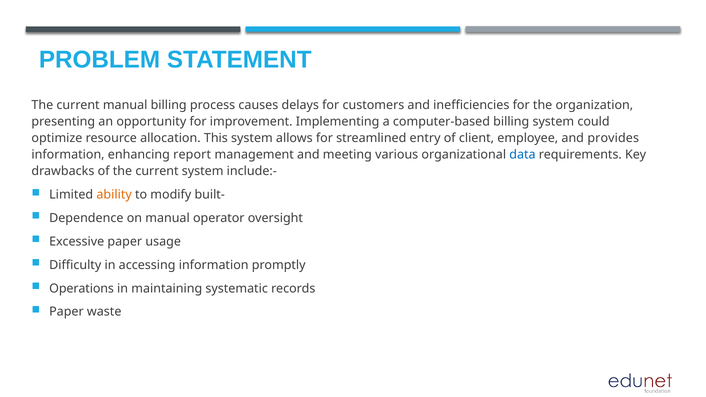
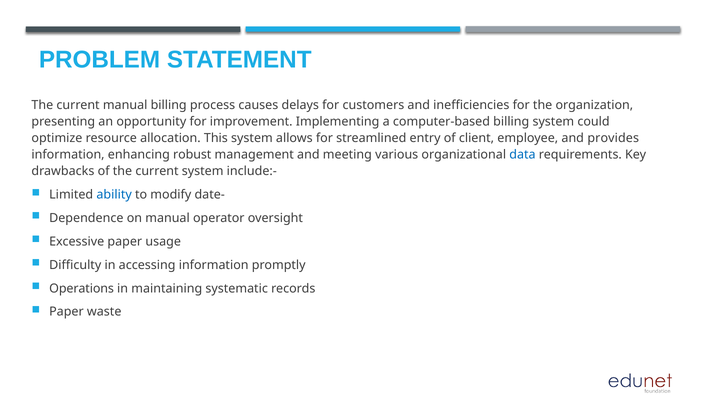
report: report -> robust
ability colour: orange -> blue
built-: built- -> date-
